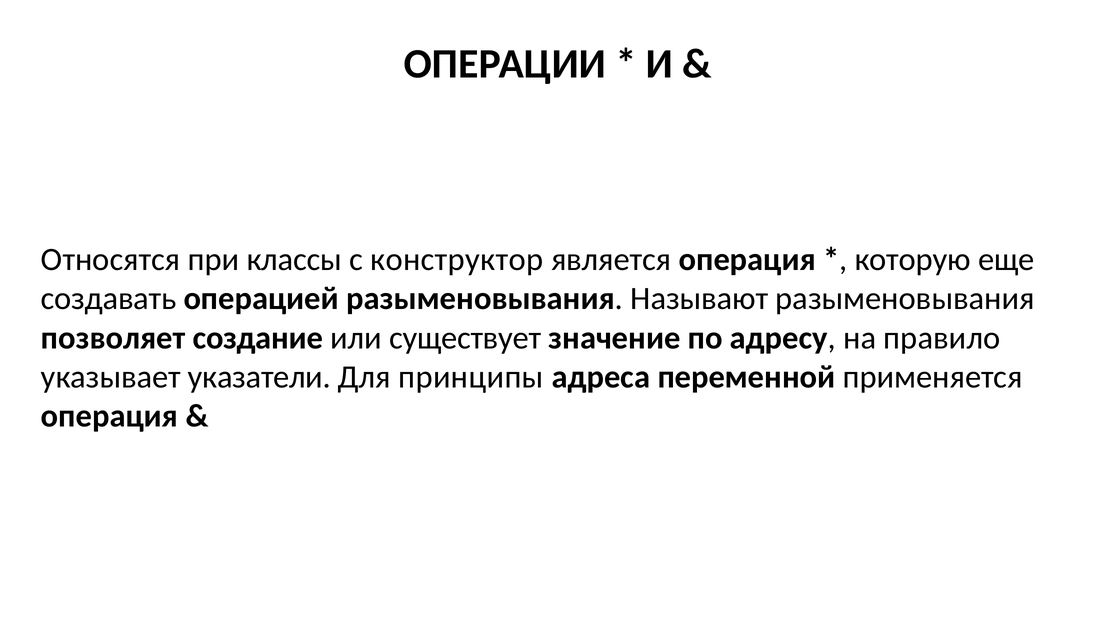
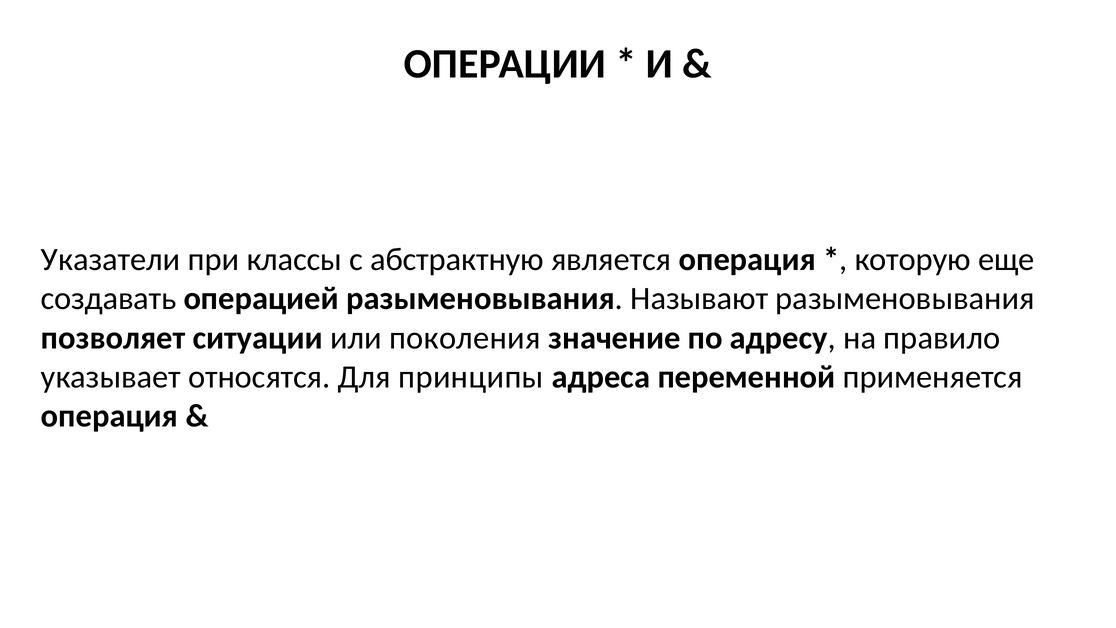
Относятся: Относятся -> Указатели
конструктор: конструктор -> абстрактную
создание: создание -> ситуации
существует: существует -> поколения
указатели: указатели -> относятся
